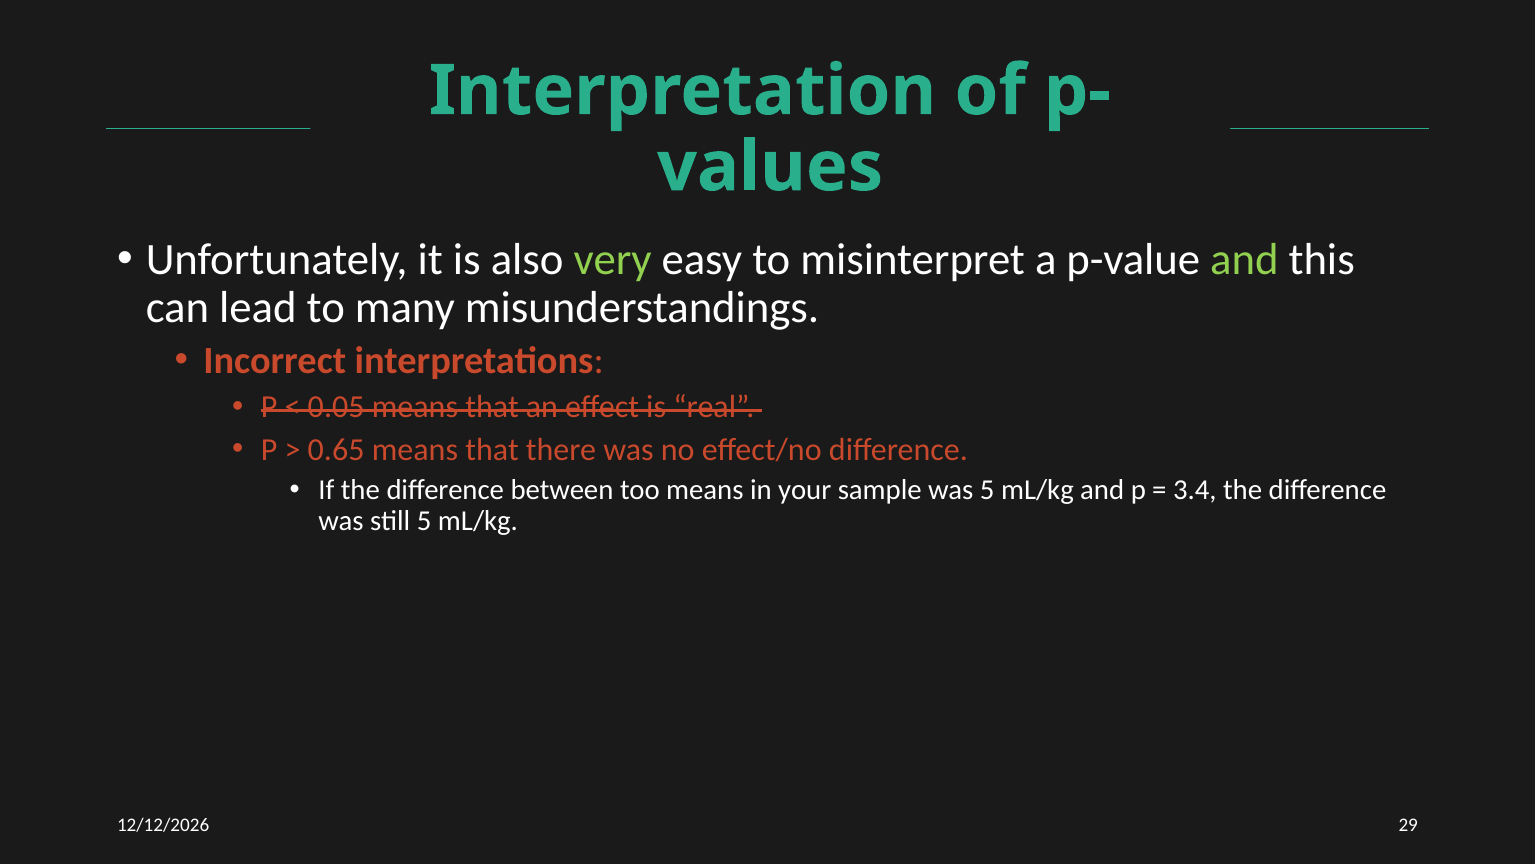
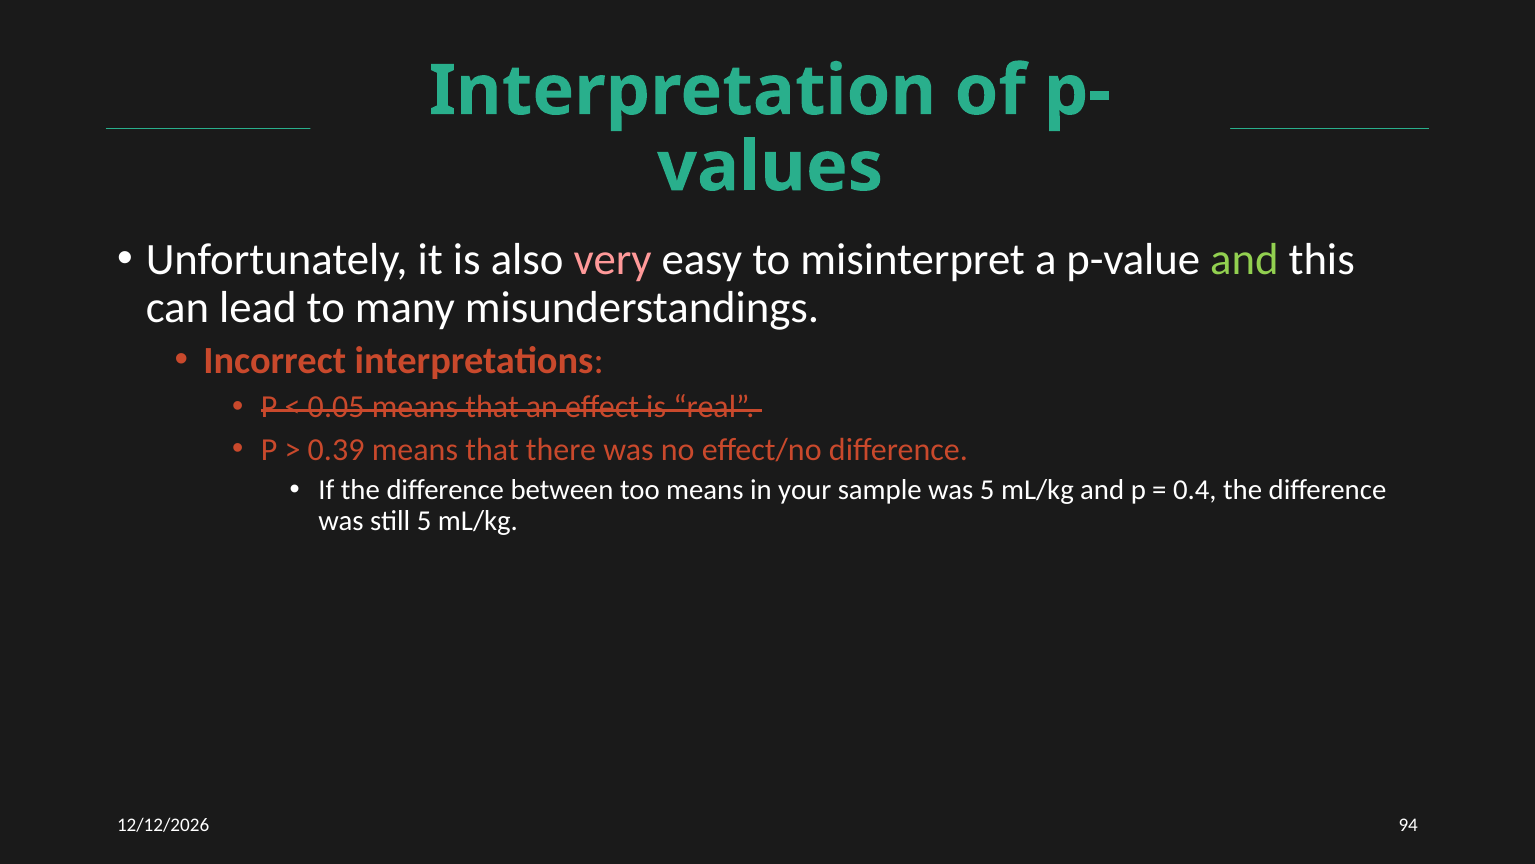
very colour: light green -> pink
0.65: 0.65 -> 0.39
3.4: 3.4 -> 0.4
29: 29 -> 94
